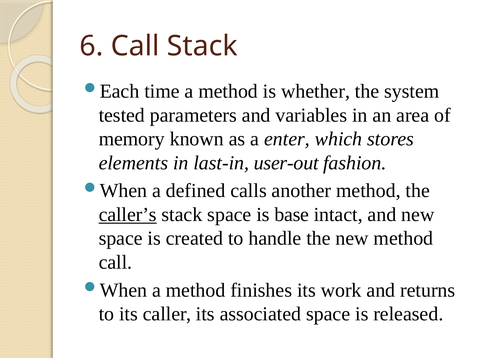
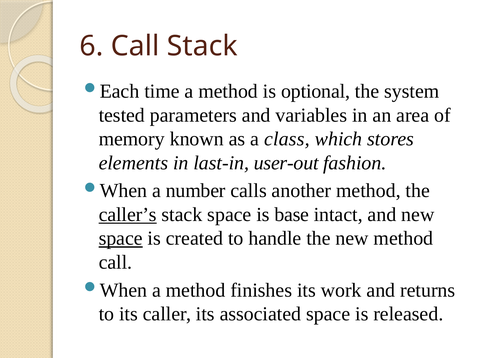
whether: whether -> optional
enter: enter -> class
defined: defined -> number
space at (121, 238) underline: none -> present
